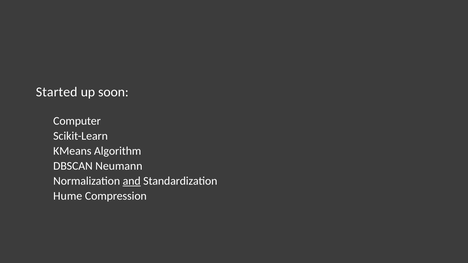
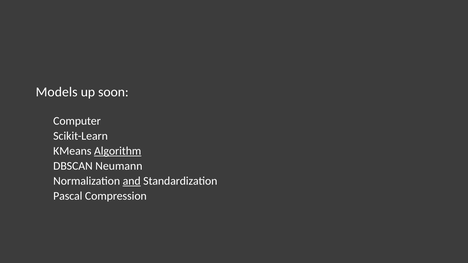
Started: Started -> Models
Algorithm underline: none -> present
Hume: Hume -> Pascal
